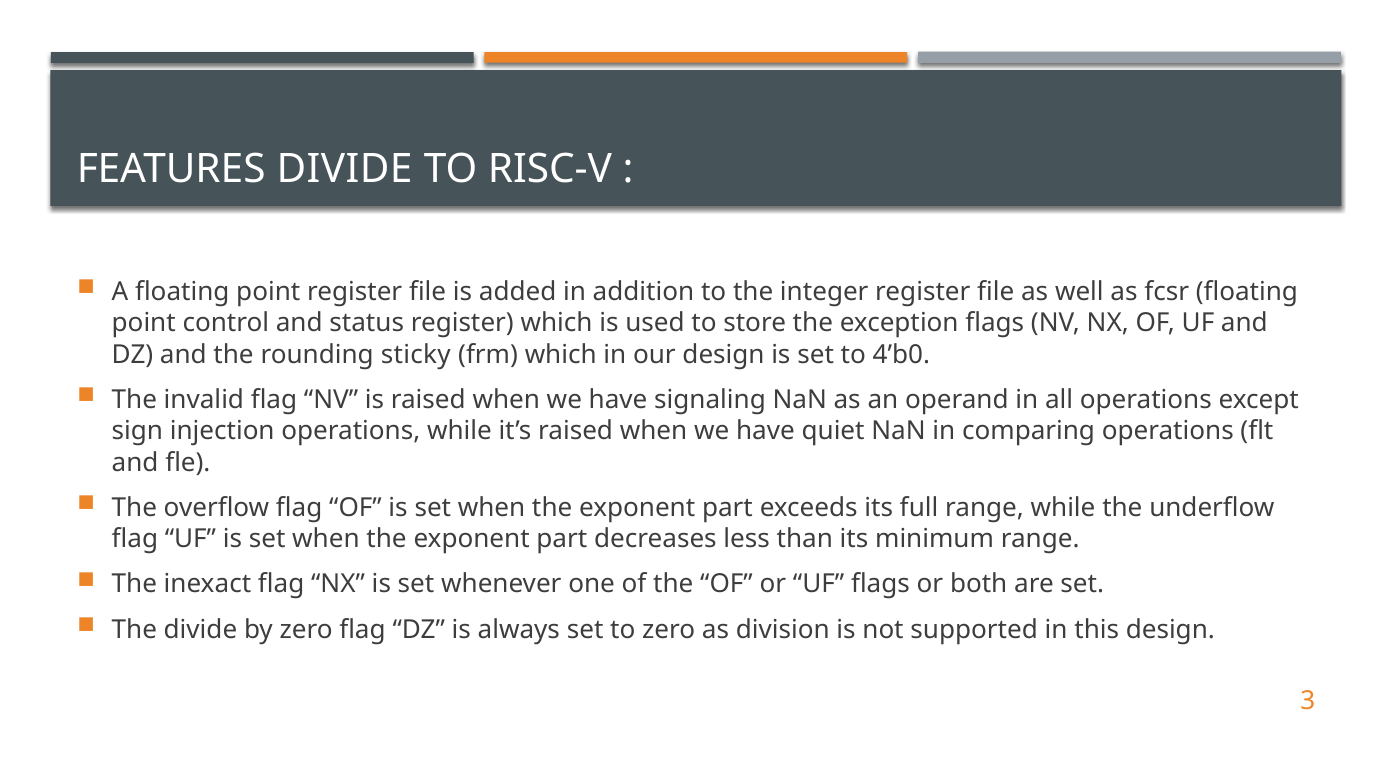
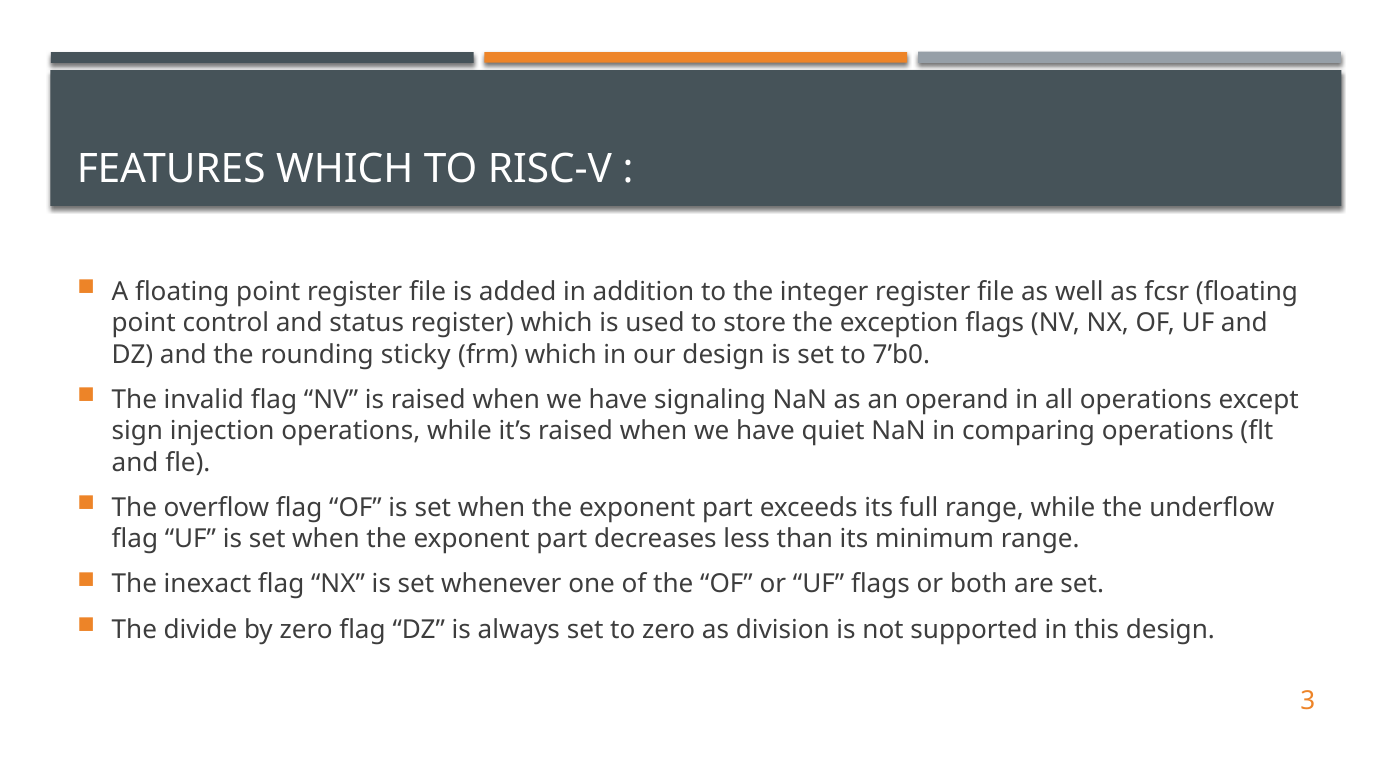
FEATURES DIVIDE: DIVIDE -> WHICH
4’b0: 4’b0 -> 7’b0
